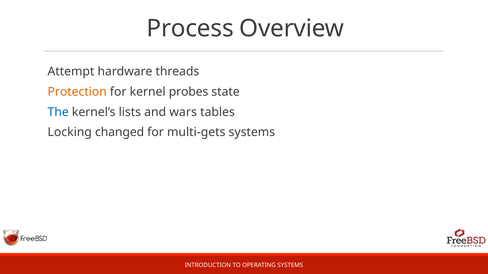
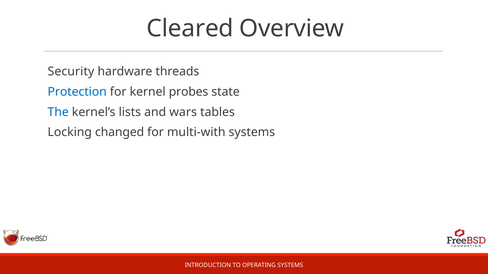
Process: Process -> Cleared
Attempt: Attempt -> Security
Protection colour: orange -> blue
multi-gets: multi-gets -> multi-with
